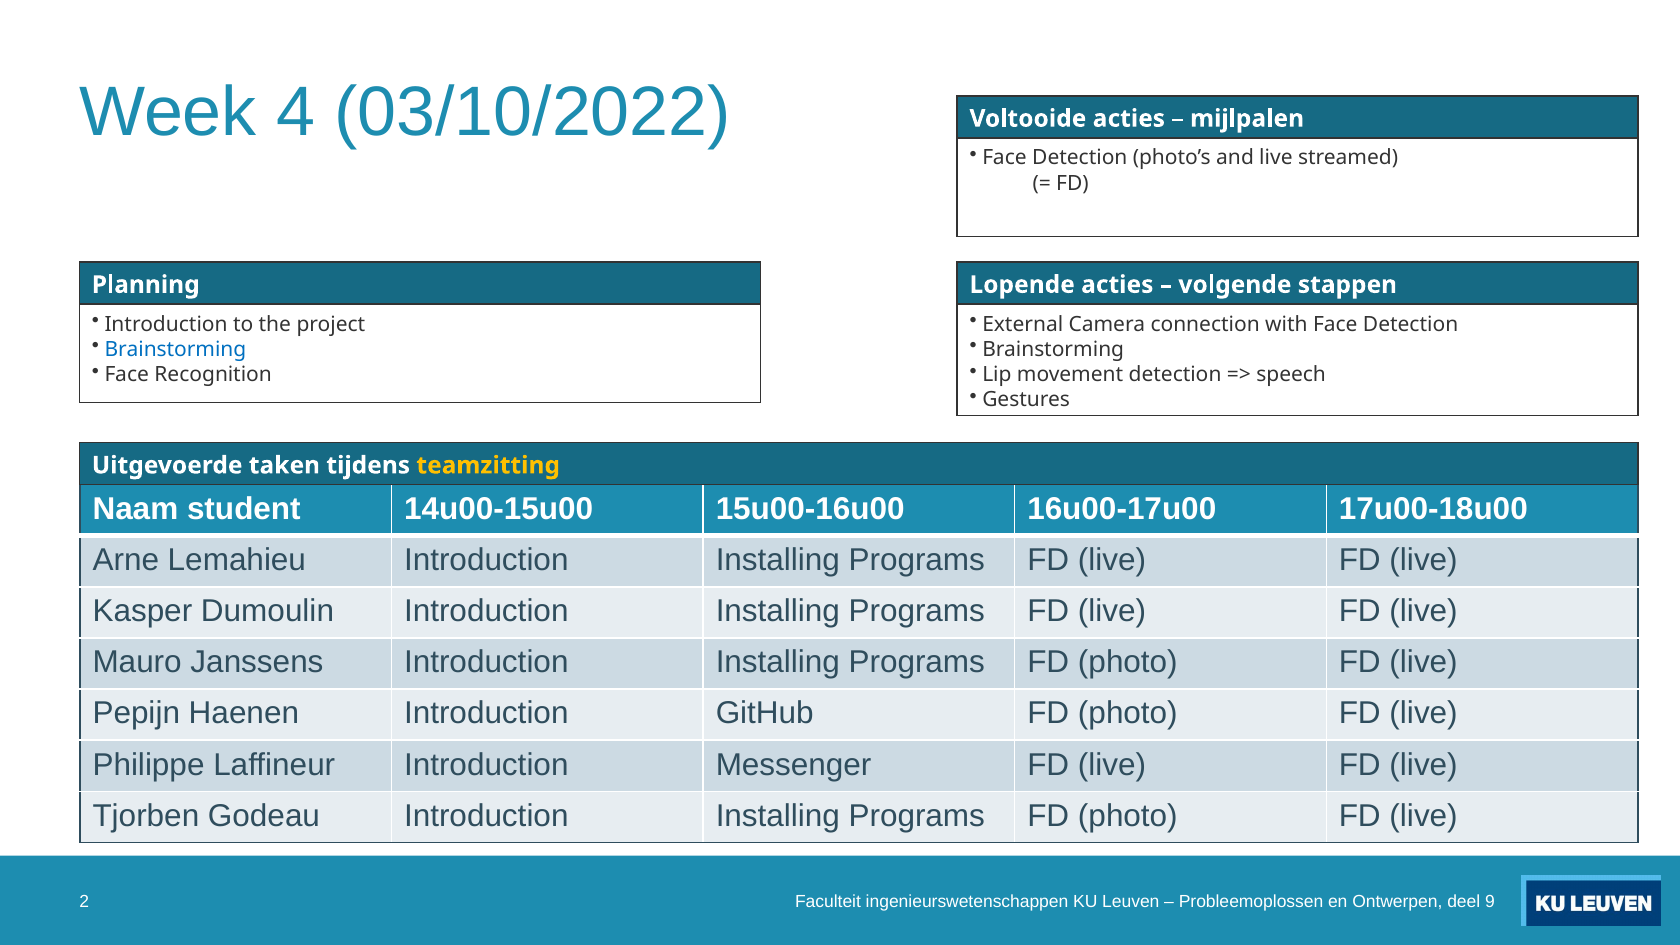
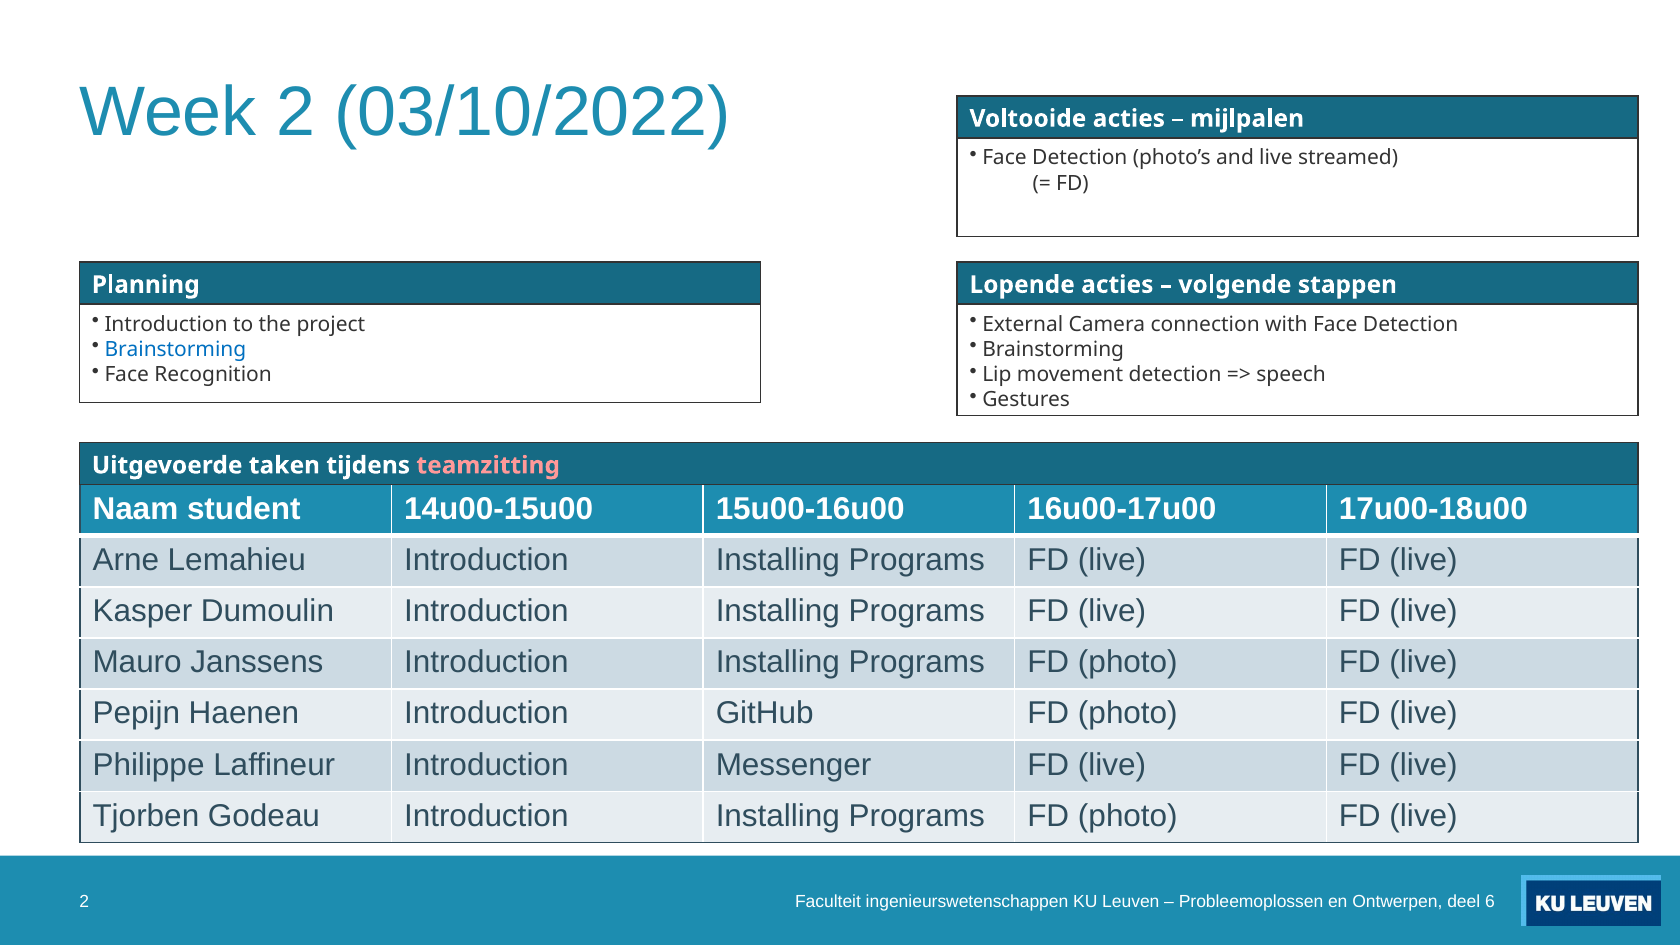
Week 4: 4 -> 2
teamzitting colour: yellow -> pink
9: 9 -> 6
